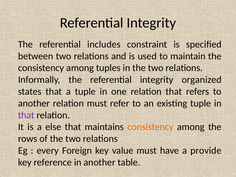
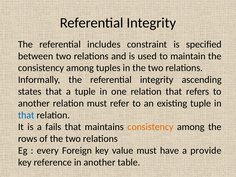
organized: organized -> ascending
that at (26, 115) colour: purple -> blue
else: else -> fails
